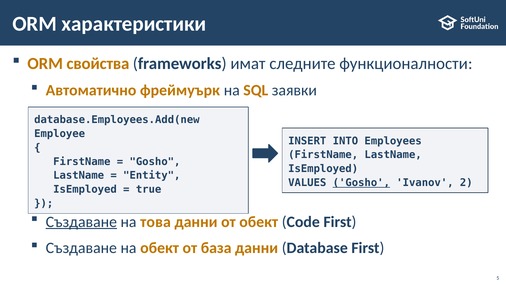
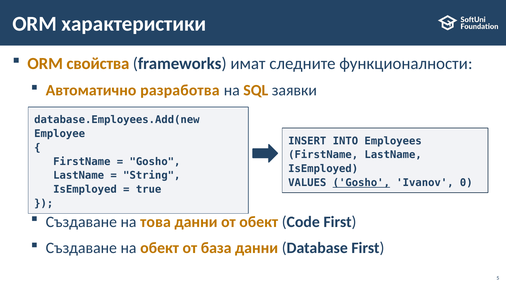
фреймуърк: фреймуърк -> разработва
Entity: Entity -> String
2: 2 -> 0
Създаване at (81, 222) underline: present -> none
